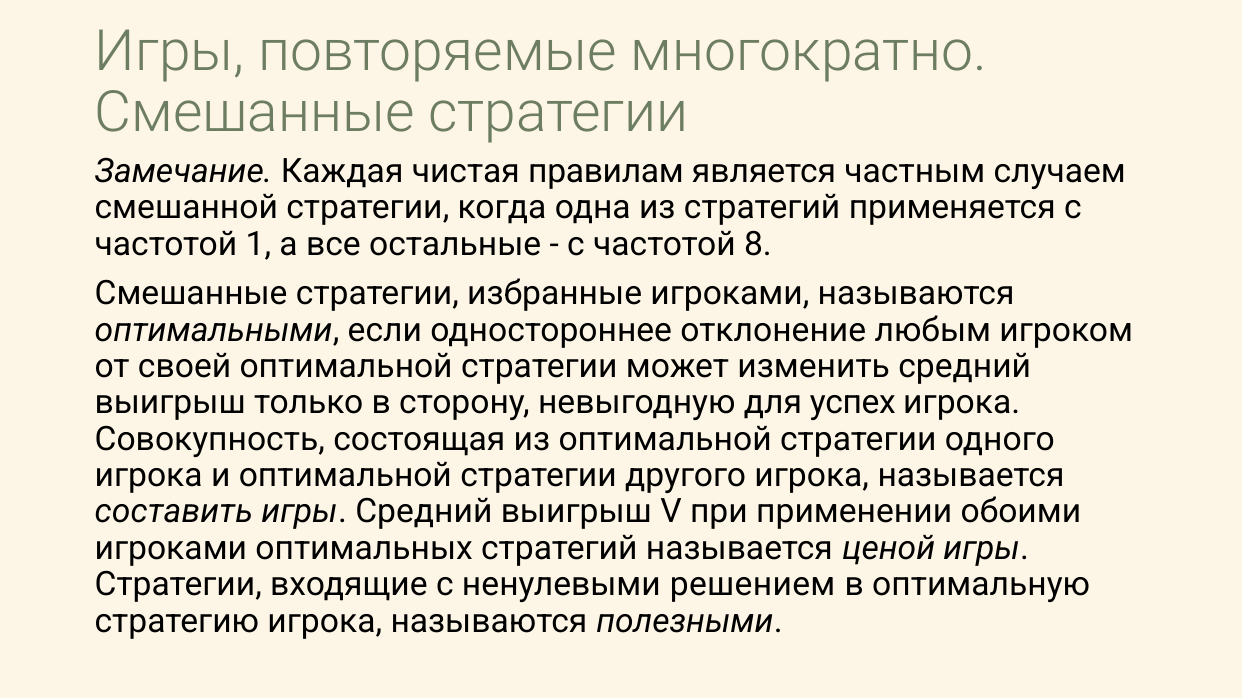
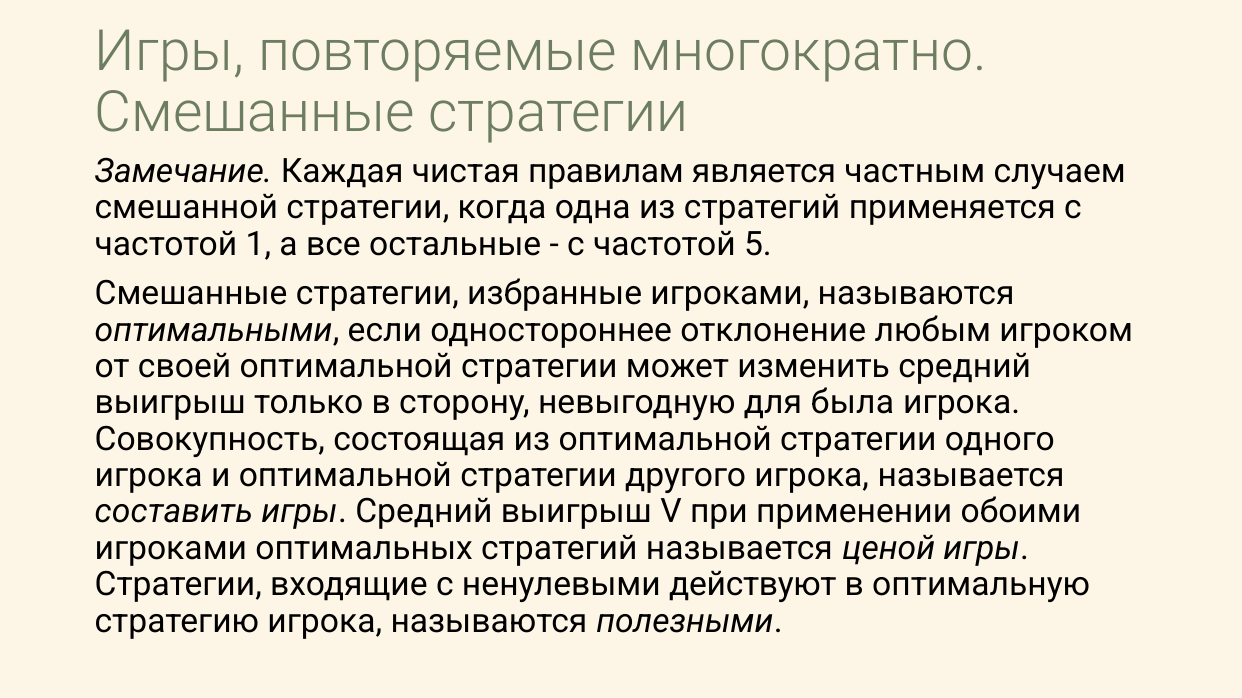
8: 8 -> 5
успех: успех -> была
решением: решением -> действуют
